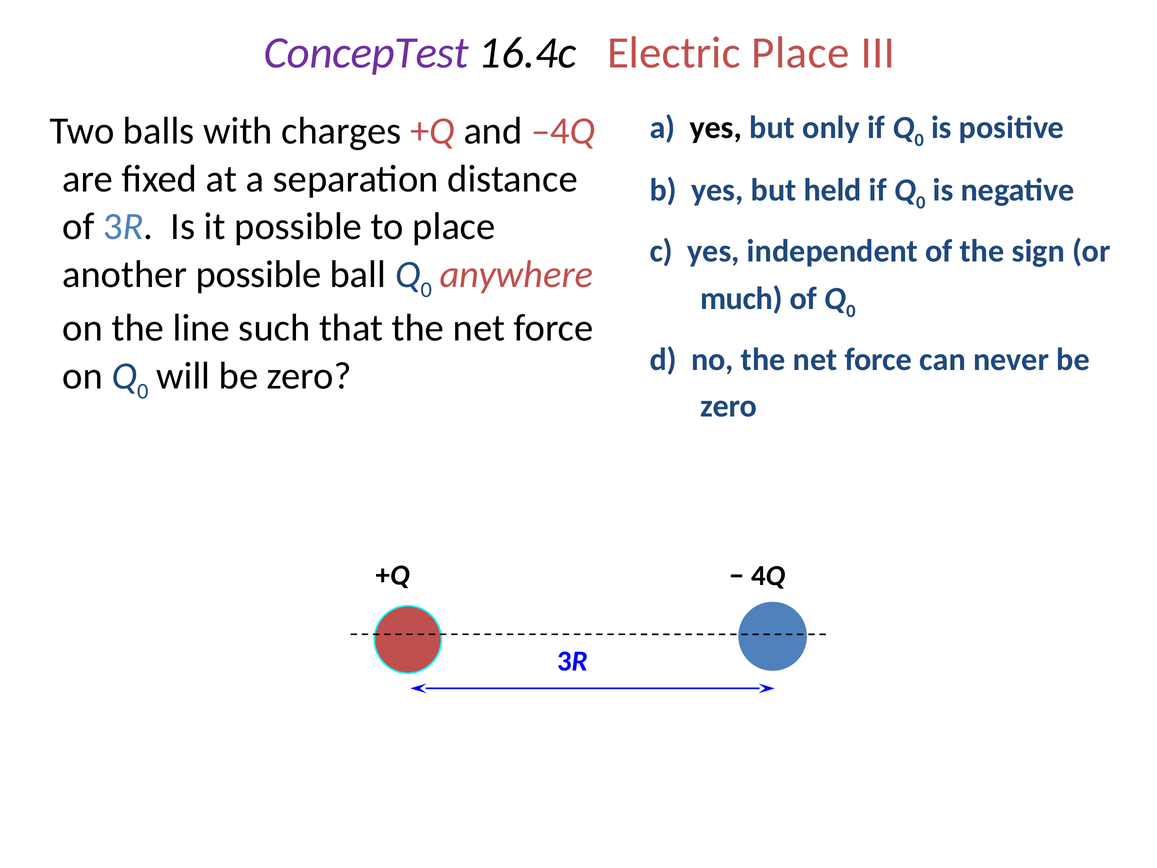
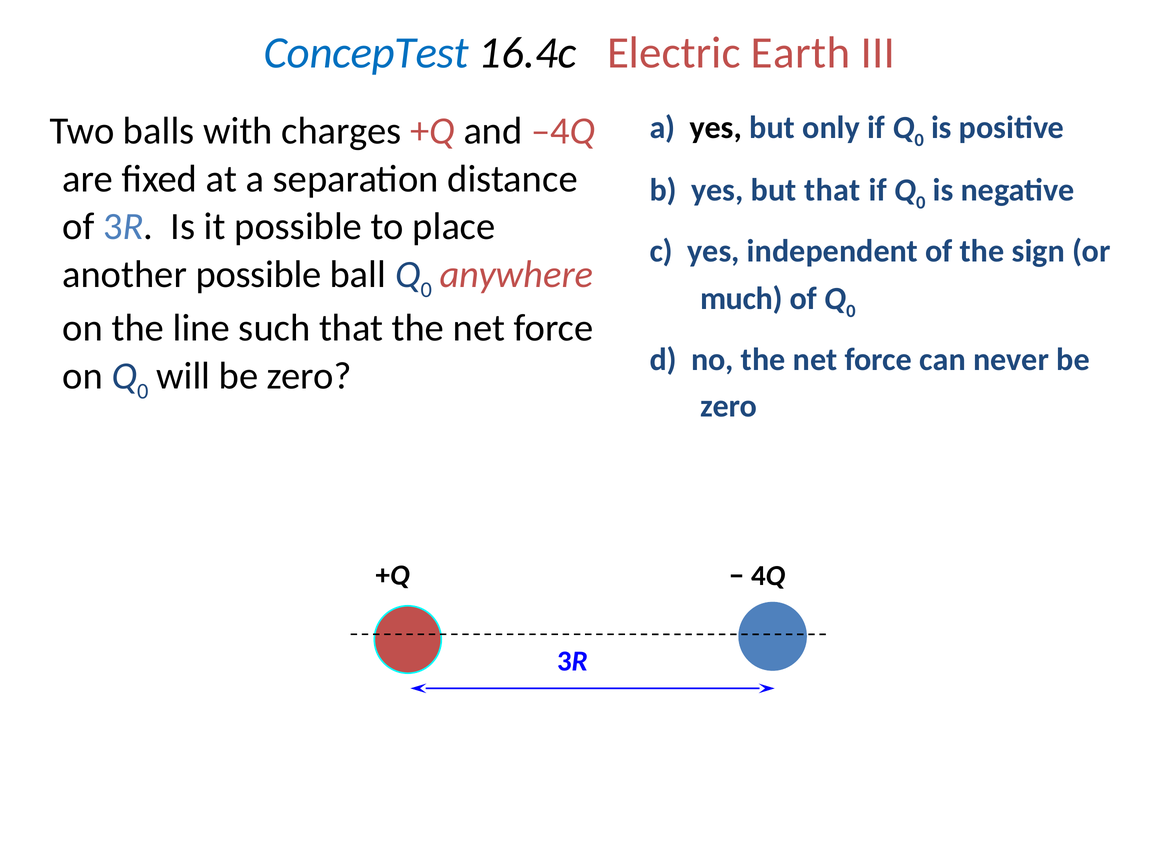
ConcepTest colour: purple -> blue
Electric Place: Place -> Earth
but held: held -> that
